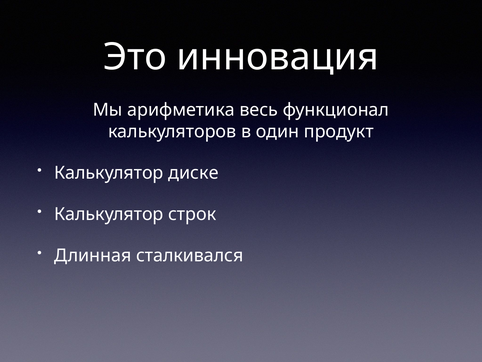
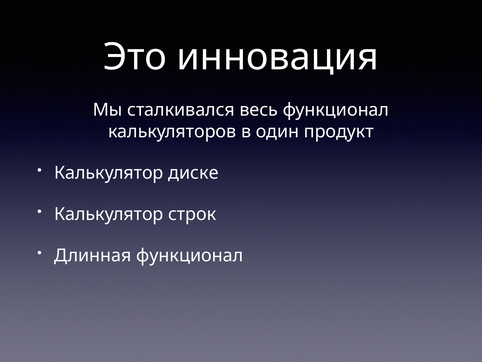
арифметика: арифметика -> сталкивался
Длинная сталкивался: сталкивался -> функционал
